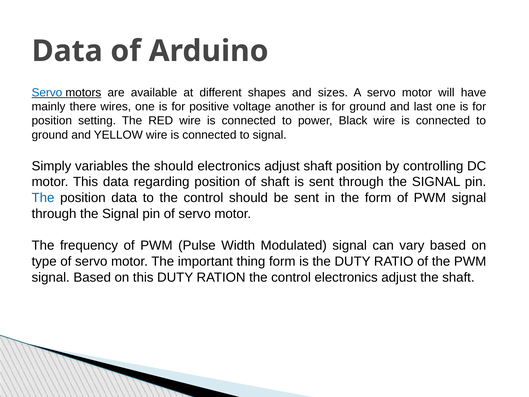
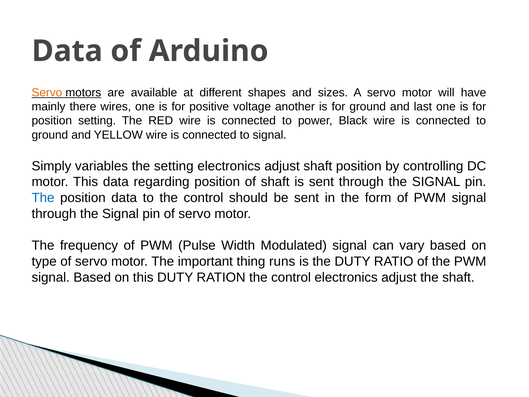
Servo at (47, 92) colour: blue -> orange
the should: should -> setting
thing form: form -> runs
